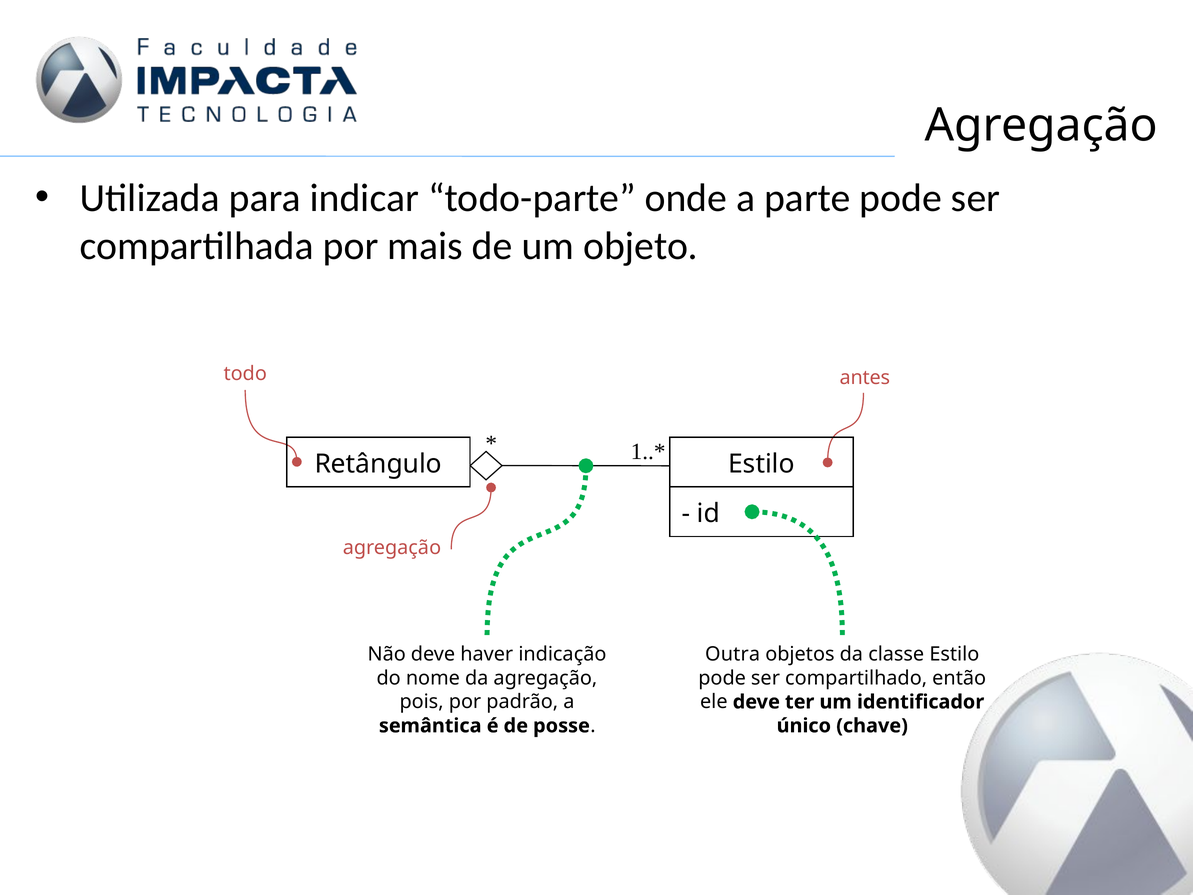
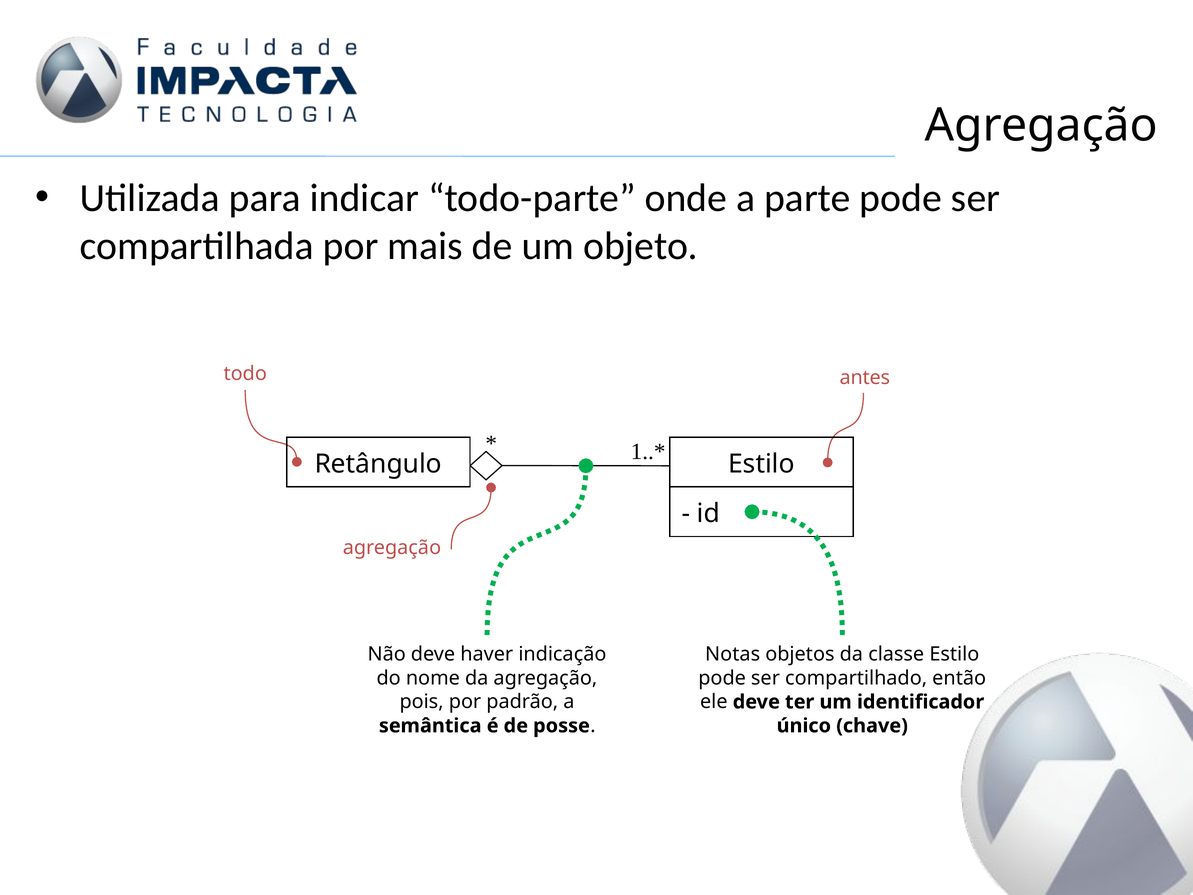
Outra: Outra -> Notas
